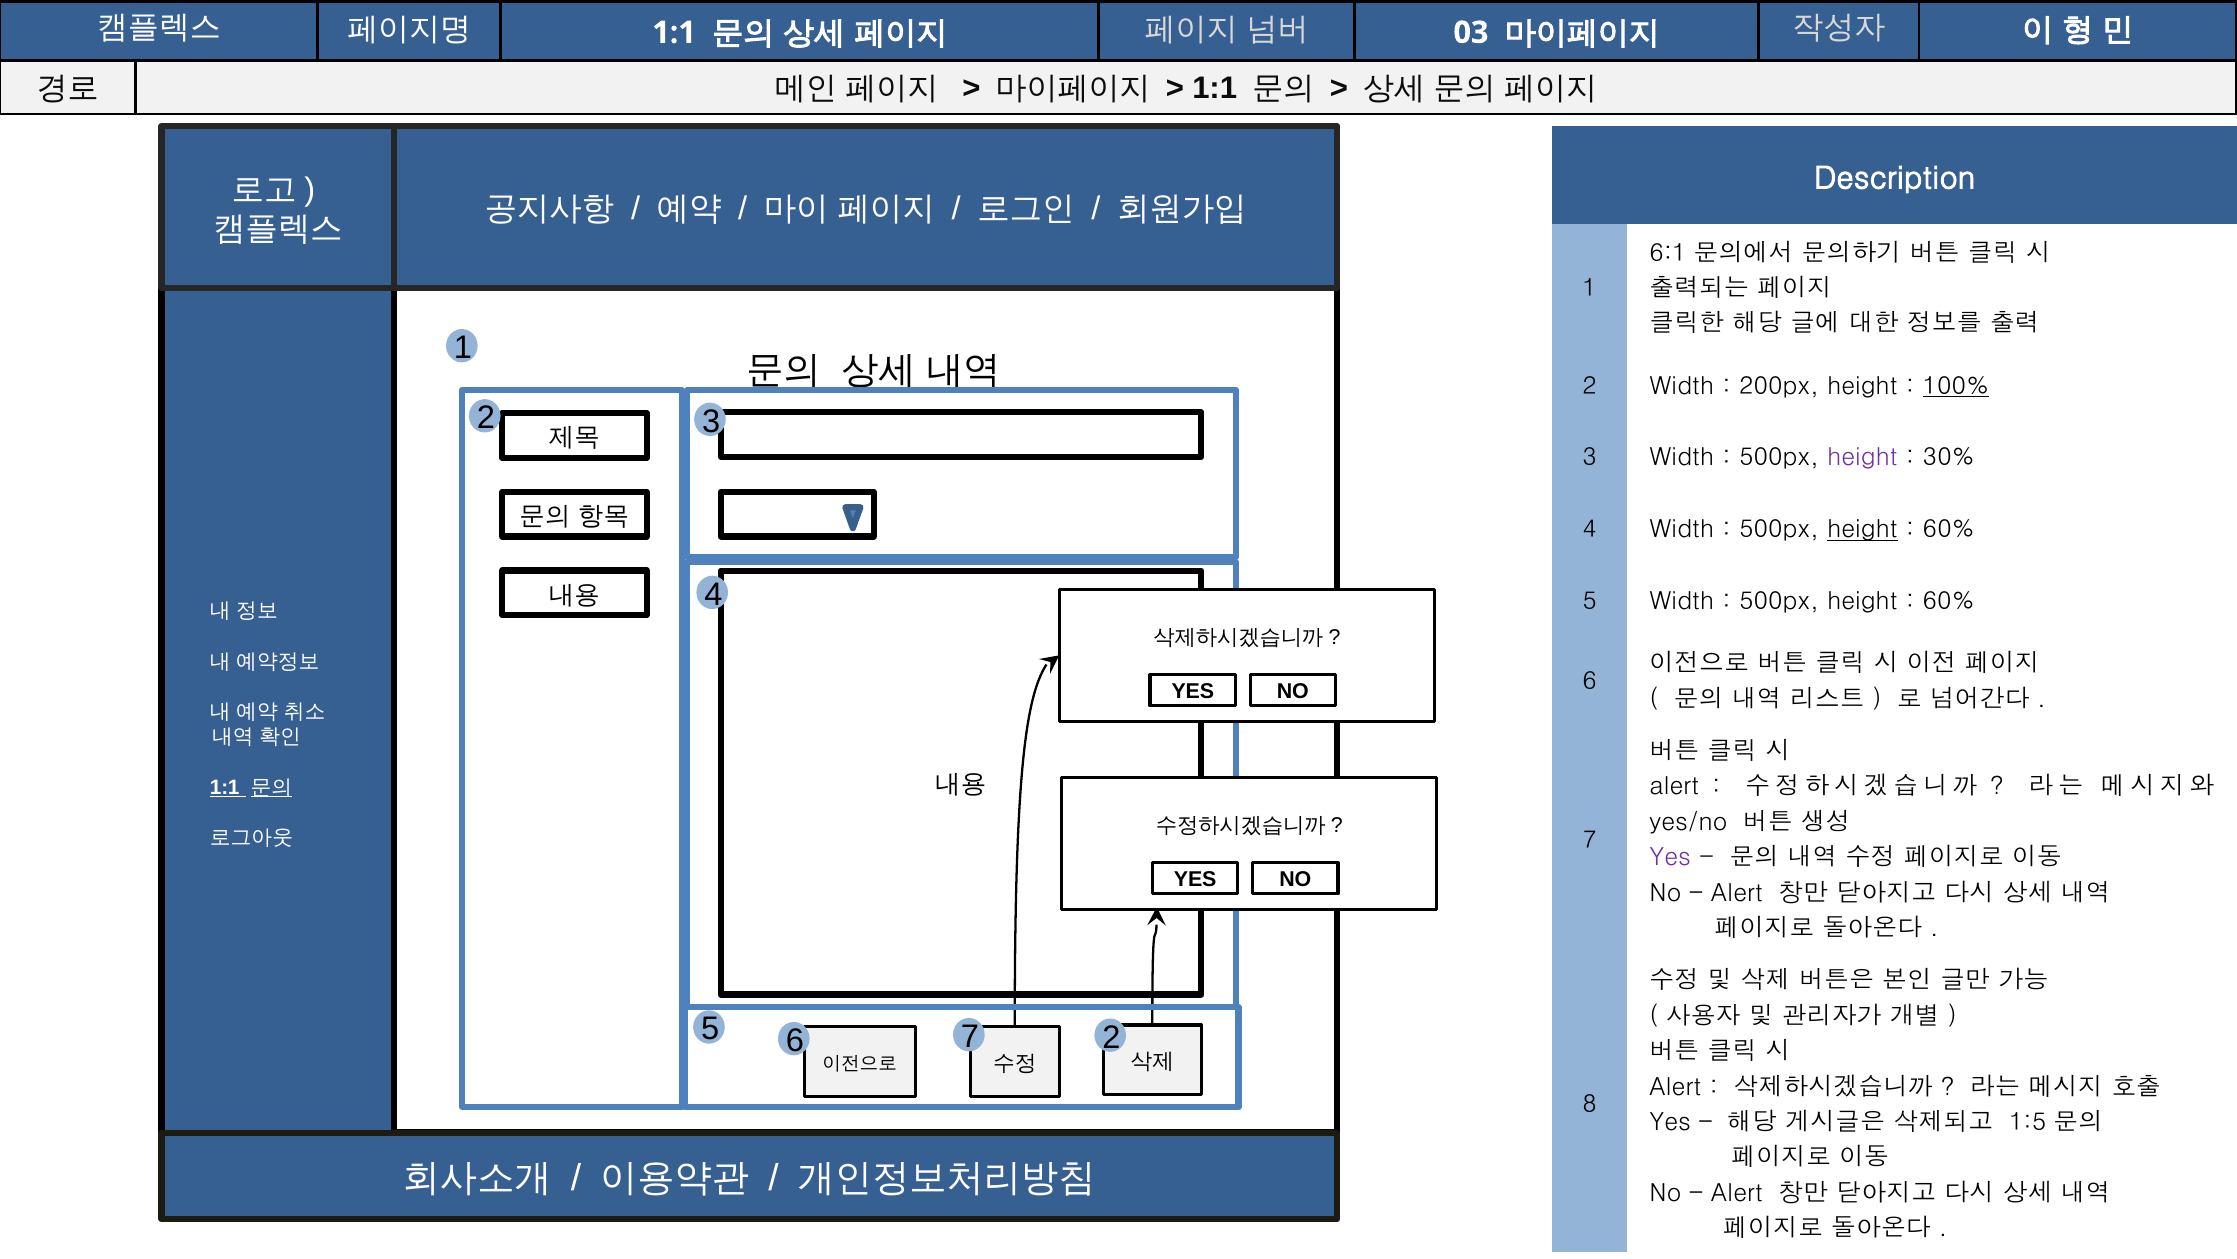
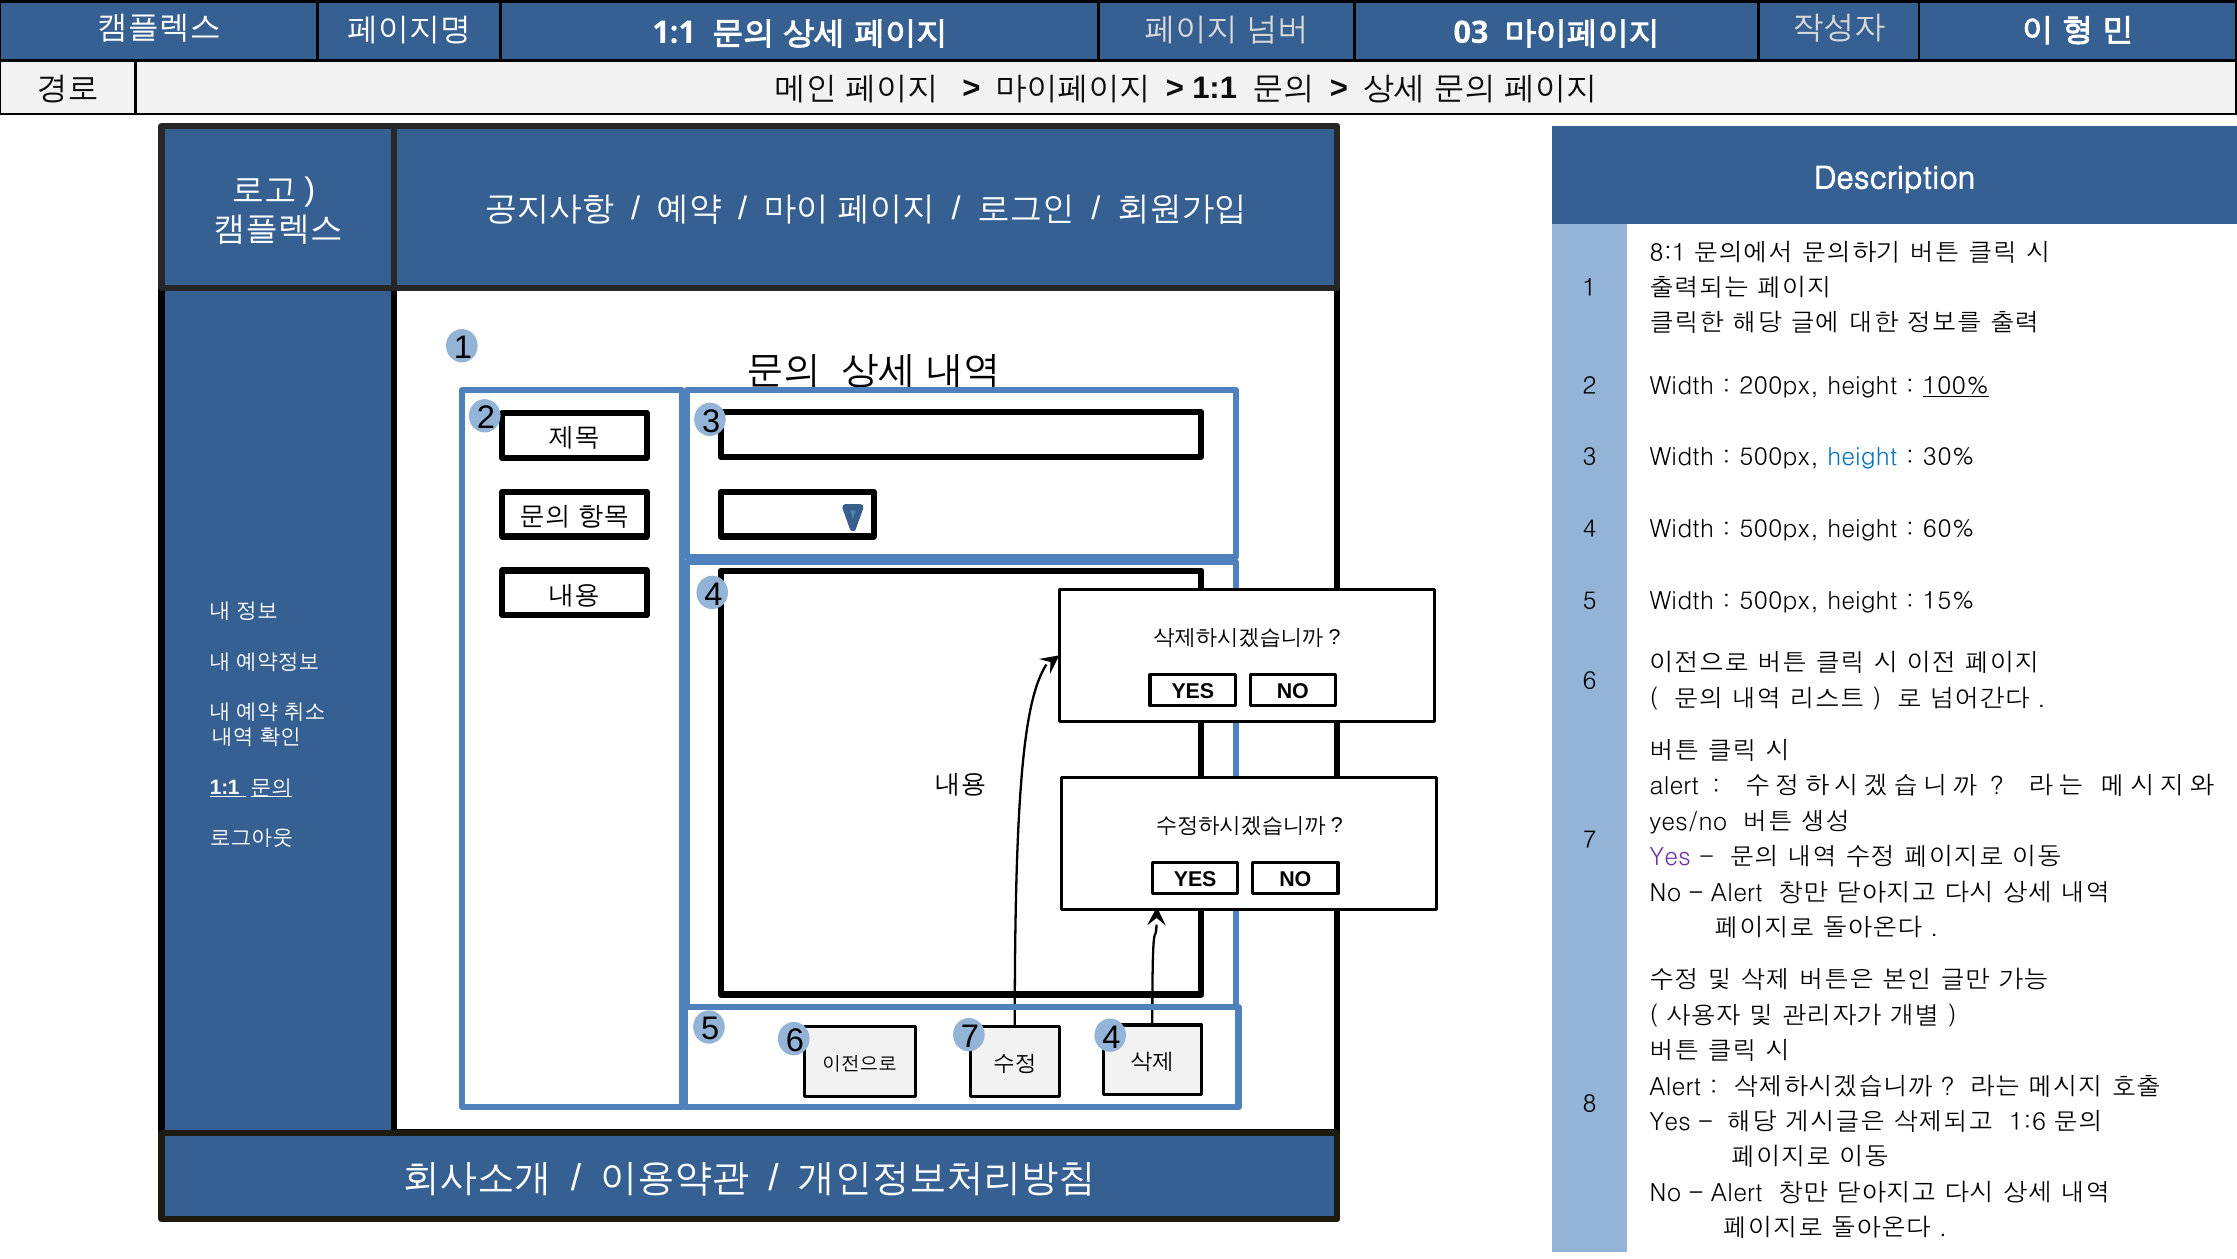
6:1: 6:1 -> 8:1
height at (1862, 458) colour: purple -> blue
height at (1862, 529) underline: present -> none
60% at (1949, 601): 60% -> 15%
7 2: 2 -> 4
1:5: 1:5 -> 1:6
